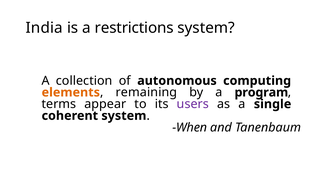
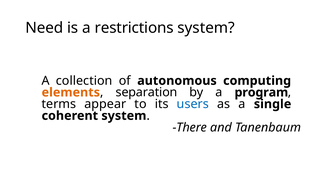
India: India -> Need
remaining: remaining -> separation
users colour: purple -> blue
When: When -> There
